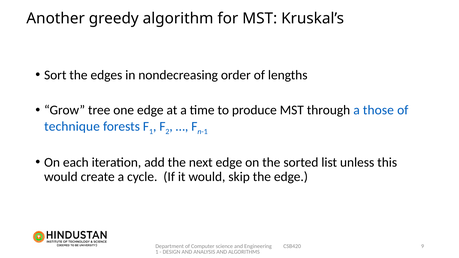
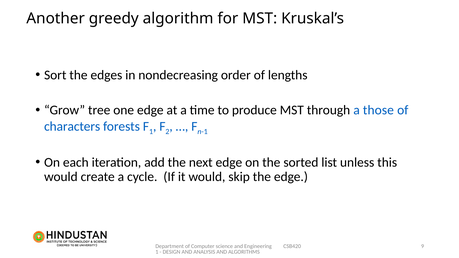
technique: technique -> characters
